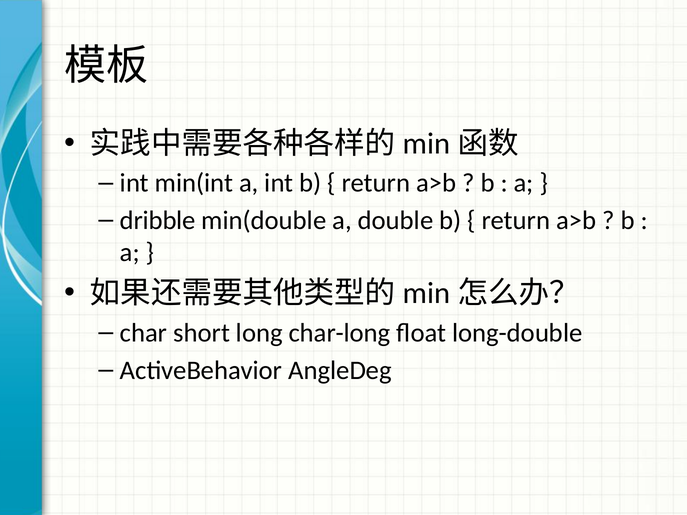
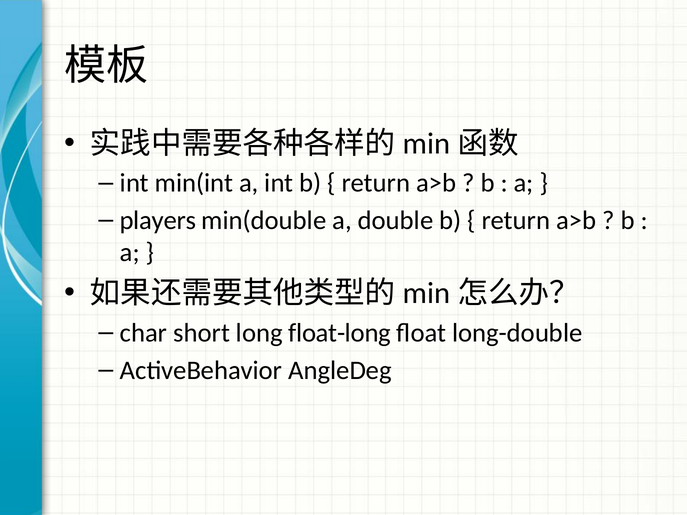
dribble: dribble -> players
char-long: char-long -> float-long
